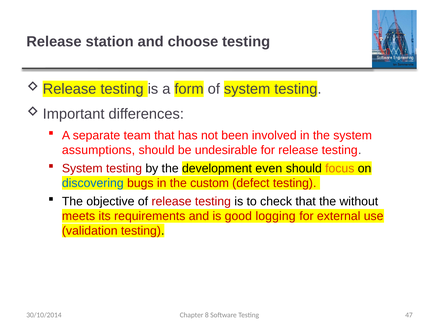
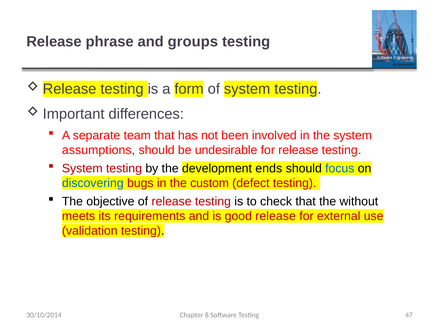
station: station -> phrase
choose: choose -> groups
even: even -> ends
focus colour: orange -> blue
good logging: logging -> release
